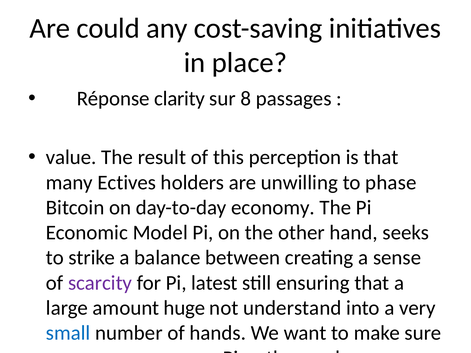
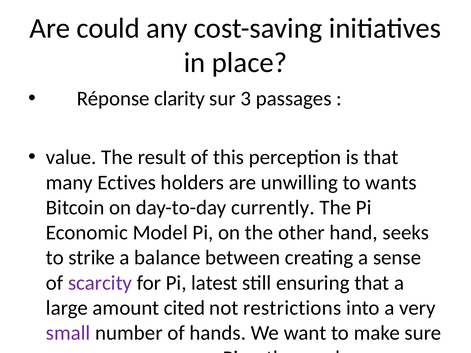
sur 8: 8 -> 3
to phase: phase -> wants
economy: economy -> currently
huge: huge -> cited
not understand: understand -> restrictions
small at (68, 333) colour: blue -> purple
